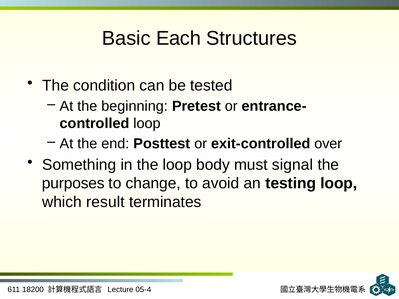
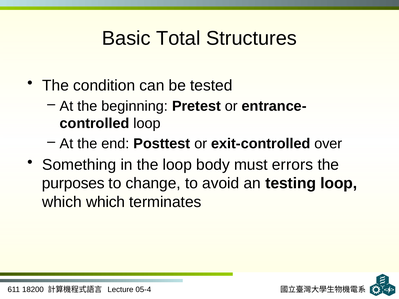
Each: Each -> Total
signal: signal -> errors
which result: result -> which
